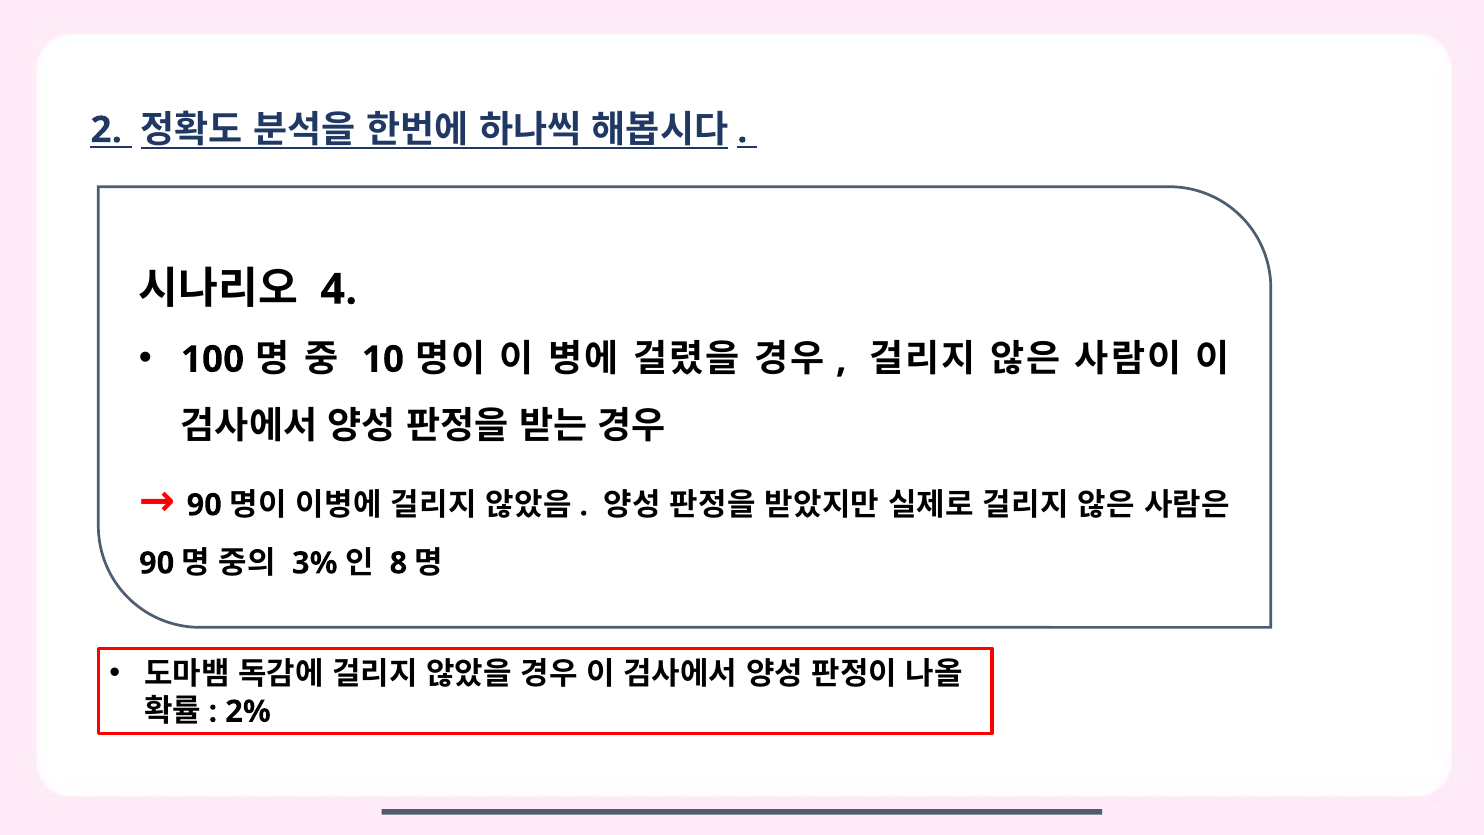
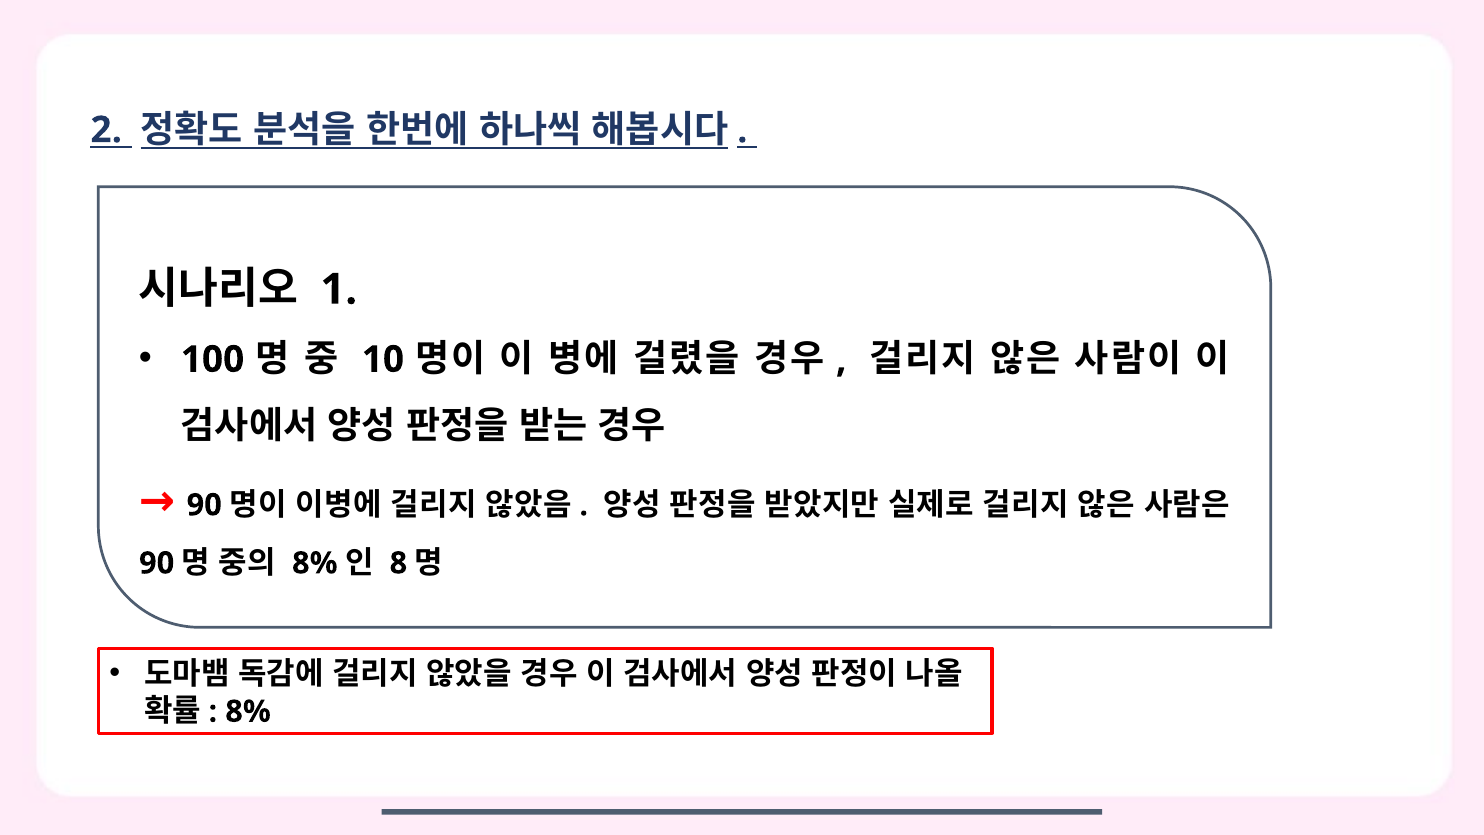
4: 4 -> 1
3% at (315, 563): 3% -> 8%
2% at (248, 711): 2% -> 8%
